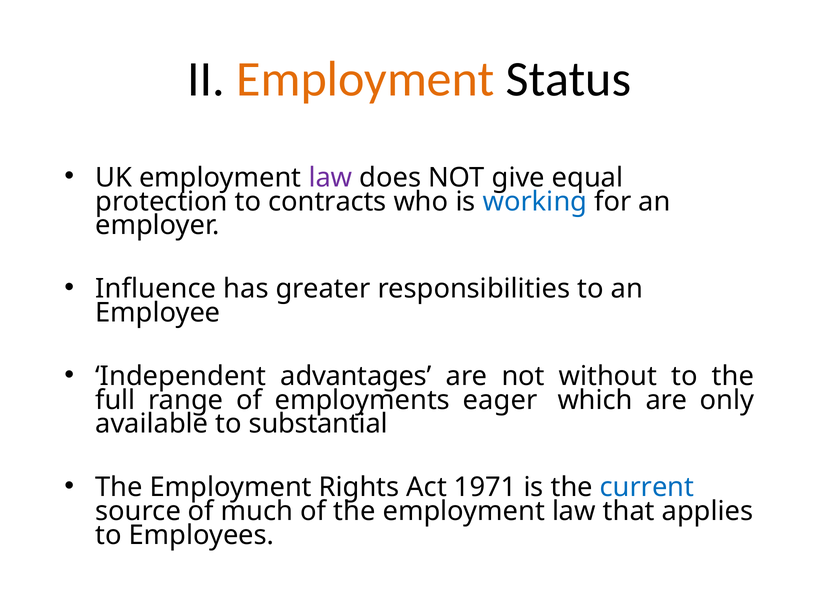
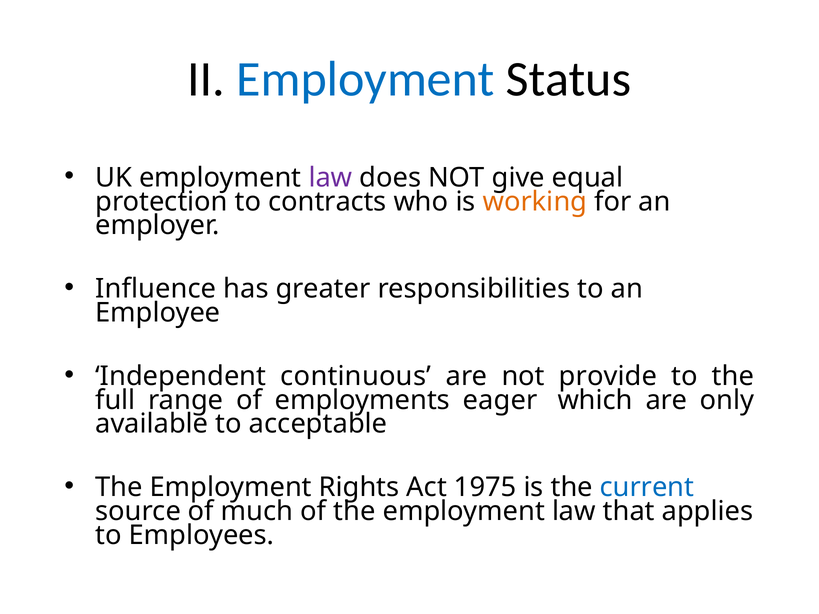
Employment at (365, 79) colour: orange -> blue
working colour: blue -> orange
advantages: advantages -> continuous
without: without -> provide
substantial: substantial -> acceptable
1971: 1971 -> 1975
